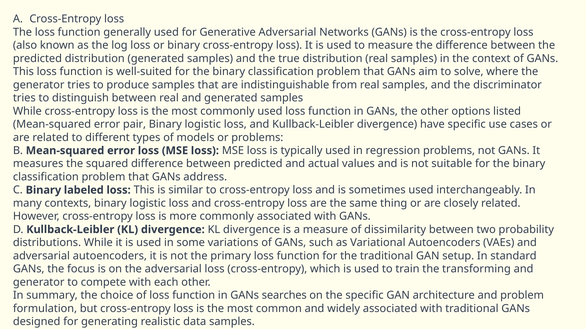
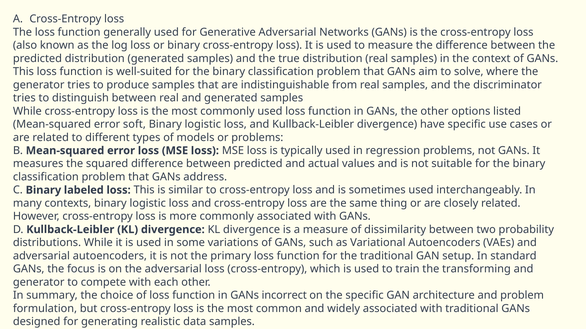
pair: pair -> soft
searches: searches -> incorrect
